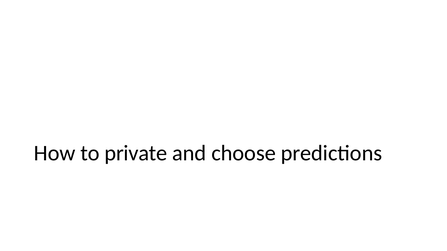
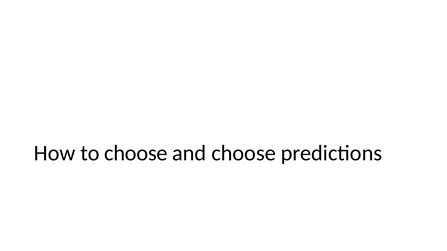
to private: private -> choose
